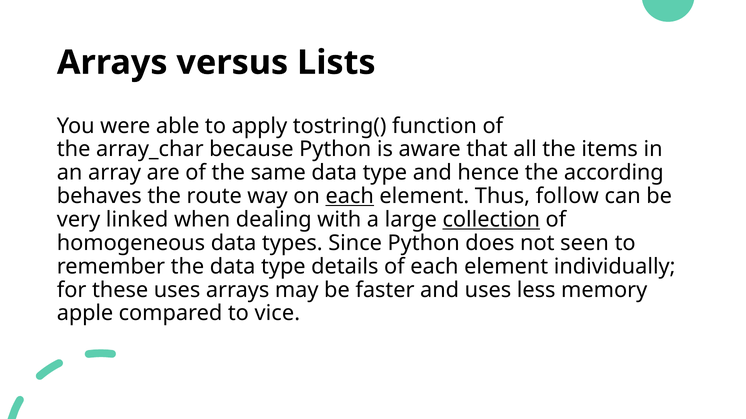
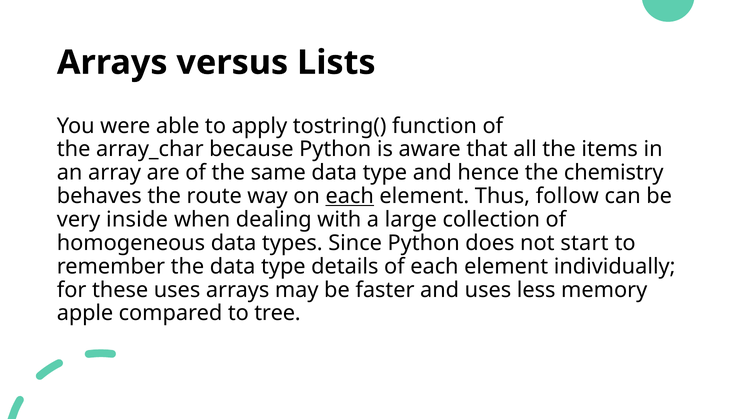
according: according -> chemistry
linked: linked -> inside
collection underline: present -> none
seen: seen -> start
vice: vice -> tree
